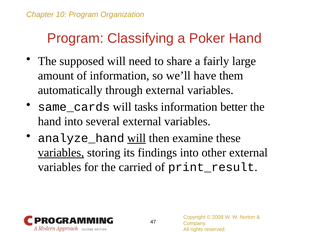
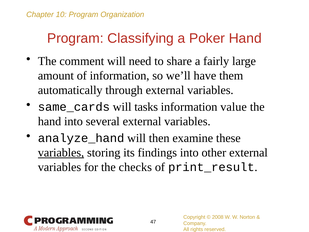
supposed: supposed -> comment
better: better -> value
will at (137, 138) underline: present -> none
carried: carried -> checks
